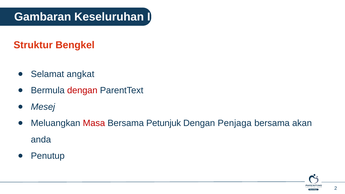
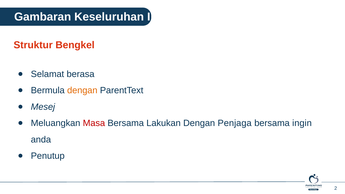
angkat: angkat -> berasa
dengan at (82, 90) colour: red -> orange
Petunjuk: Petunjuk -> Lakukan
akan: akan -> ingin
